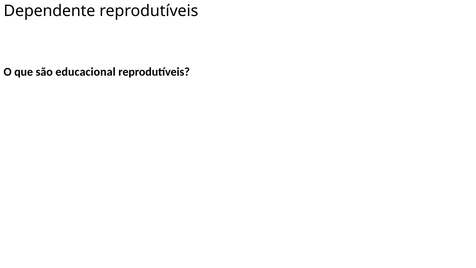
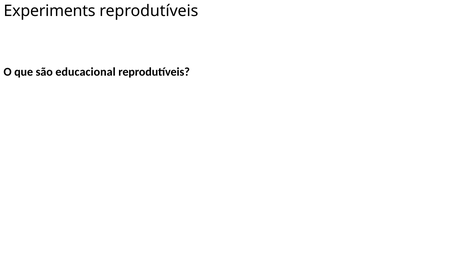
Dependente: Dependente -> Experiments
